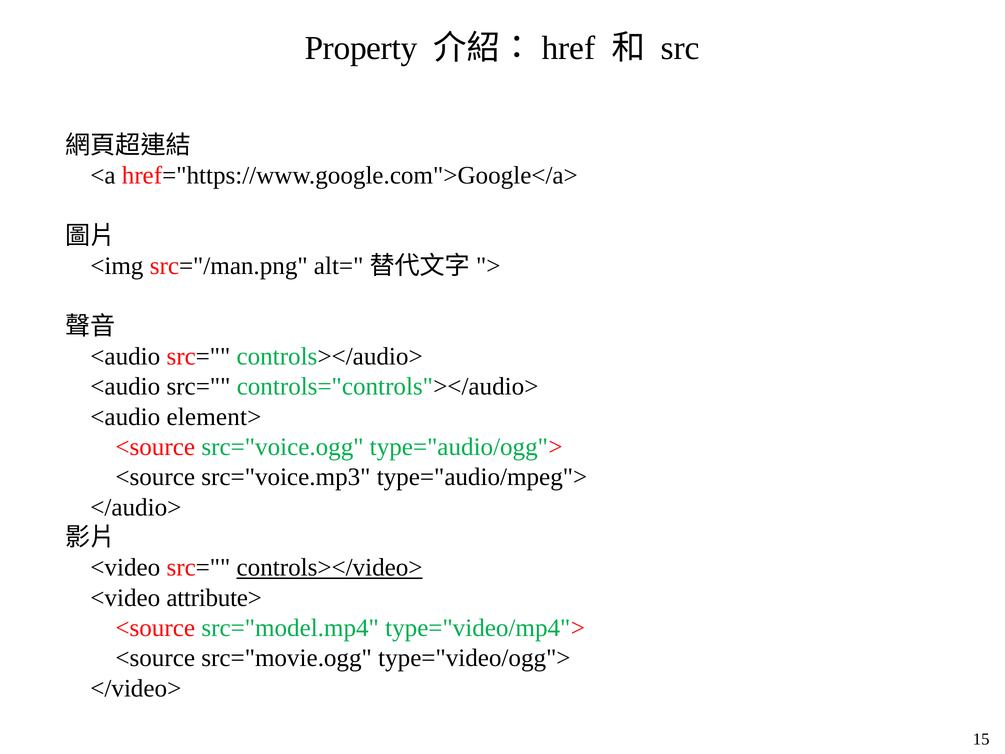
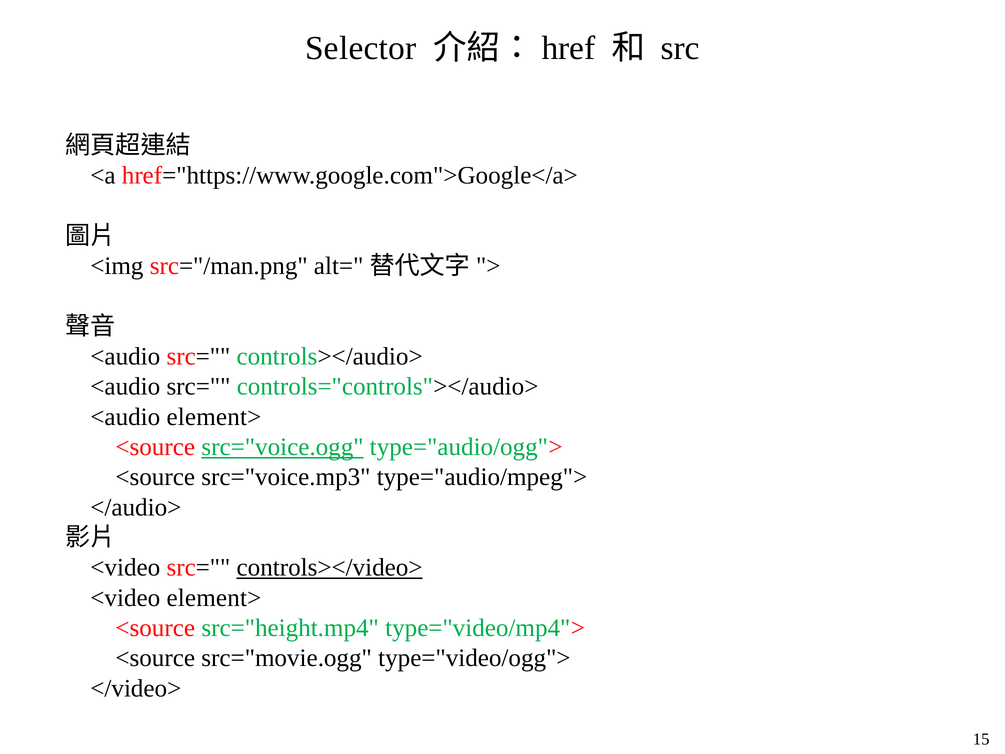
Property: Property -> Selector
src="voice.ogg underline: none -> present
<video attribute>: attribute> -> element>
src="model.mp4: src="model.mp4 -> src="height.mp4
